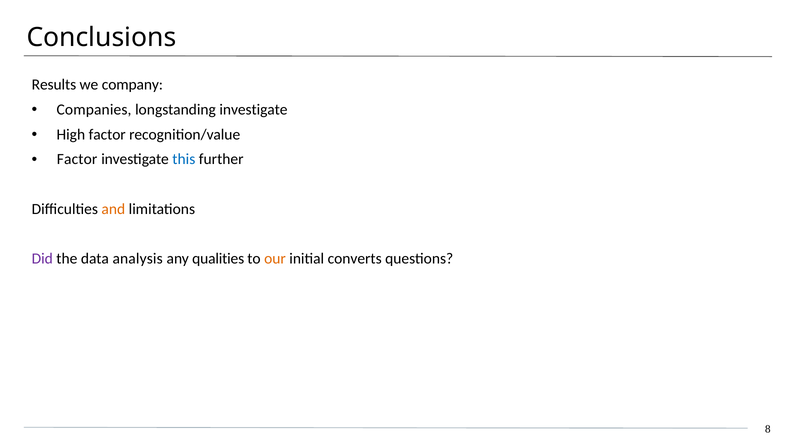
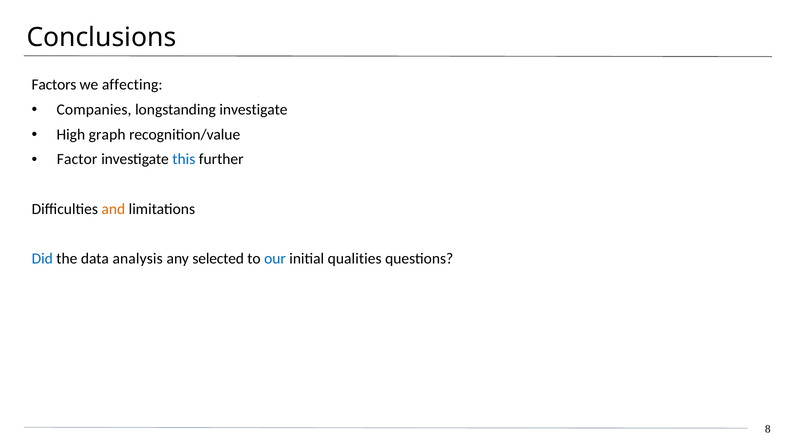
Results: Results -> Factors
company: company -> affecting
High factor: factor -> graph
Did colour: purple -> blue
qualities: qualities -> selected
our colour: orange -> blue
converts: converts -> qualities
